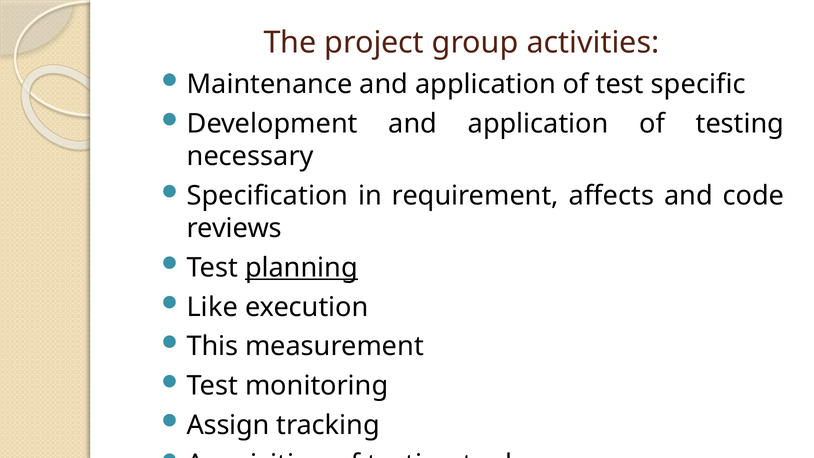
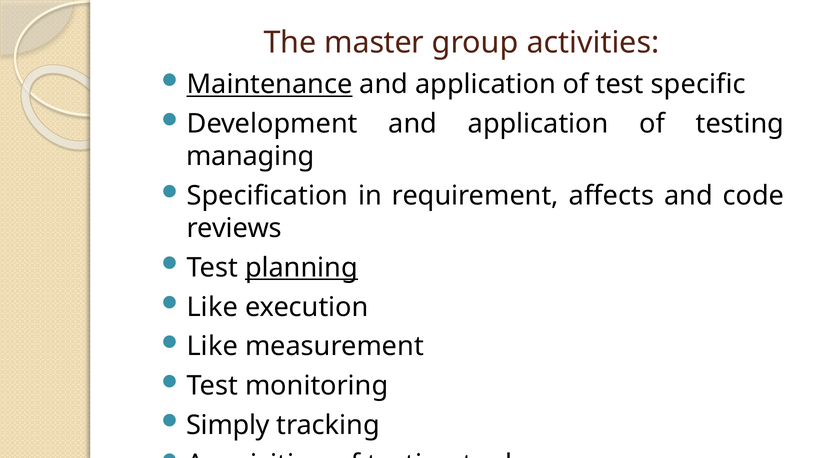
project: project -> master
Maintenance underline: none -> present
necessary: necessary -> managing
This at (212, 346): This -> Like
Assign: Assign -> Simply
